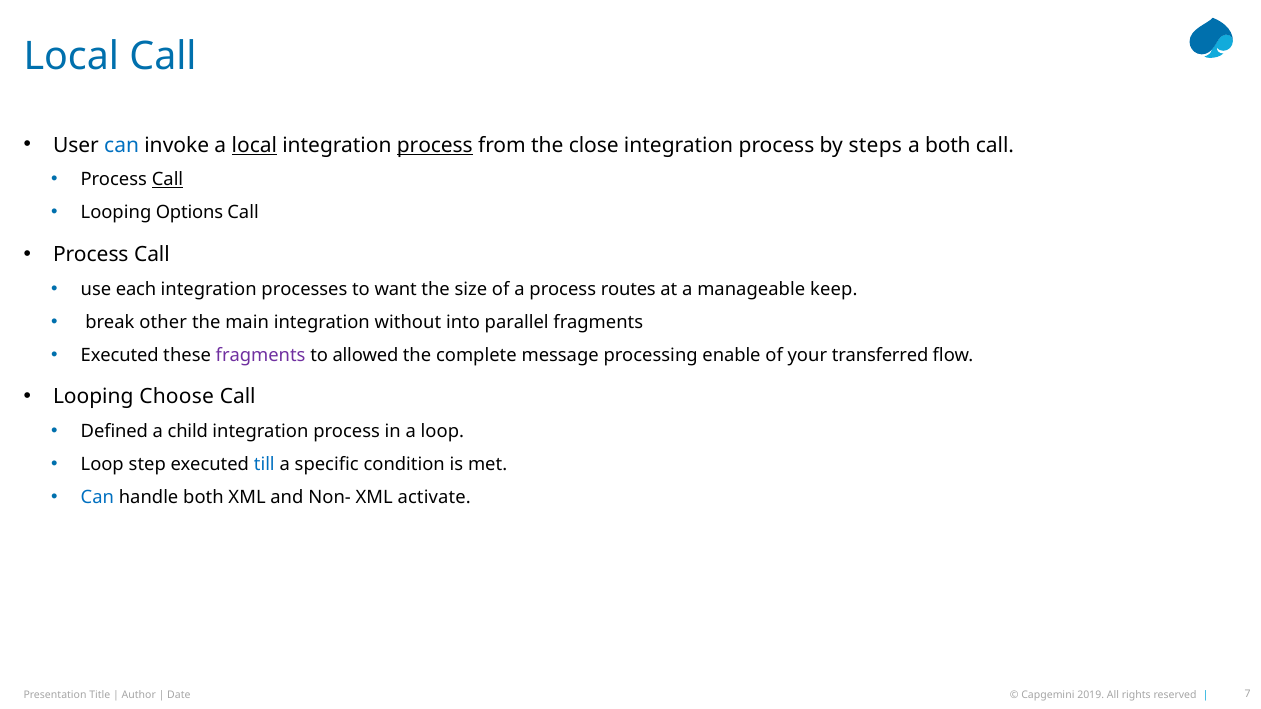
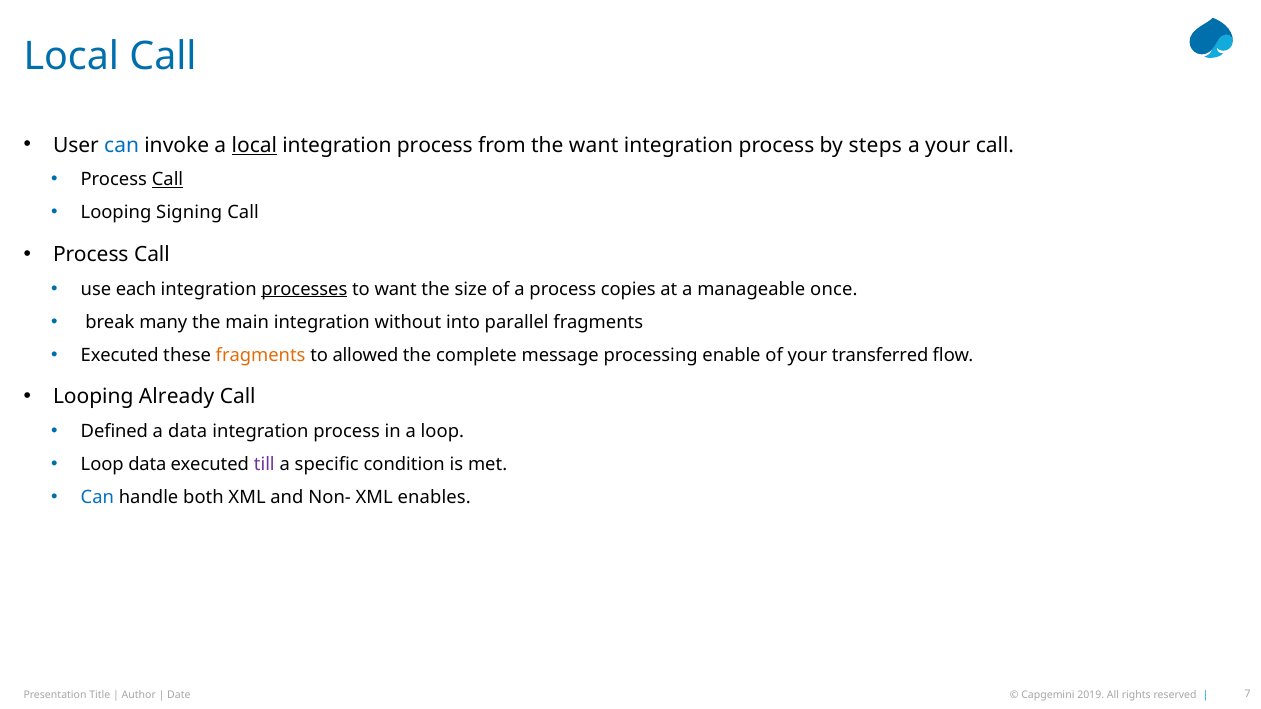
process at (435, 145) underline: present -> none
the close: close -> want
a both: both -> your
Options: Options -> Signing
processes underline: none -> present
routes: routes -> copies
keep: keep -> once
other: other -> many
fragments at (261, 355) colour: purple -> orange
Choose: Choose -> Already
a child: child -> data
Loop step: step -> data
till colour: blue -> purple
activate: activate -> enables
